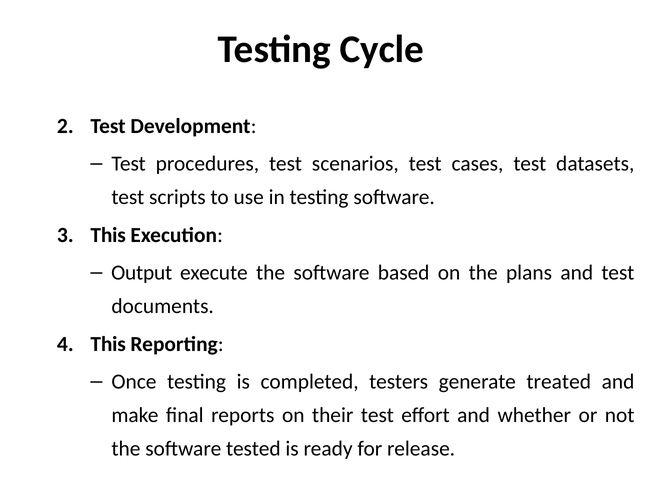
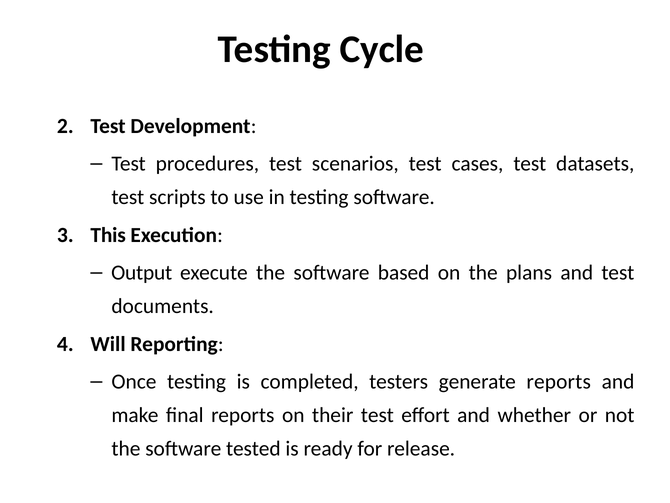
This at (108, 344): This -> Will
generate treated: treated -> reports
